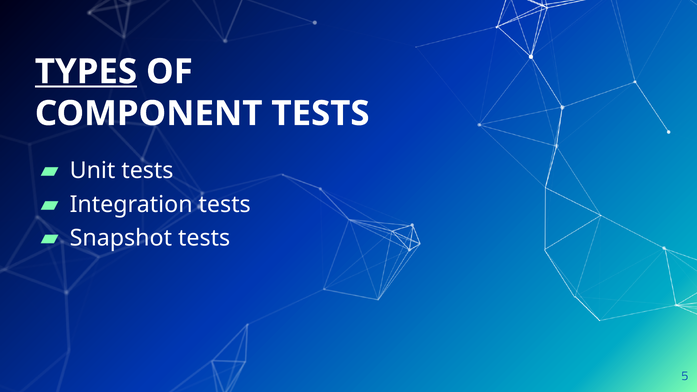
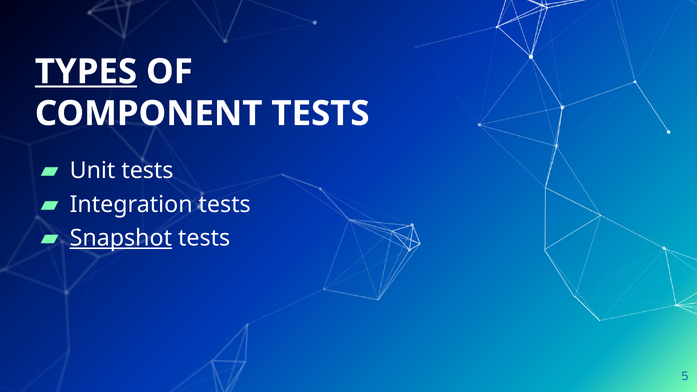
Snapshot underline: none -> present
